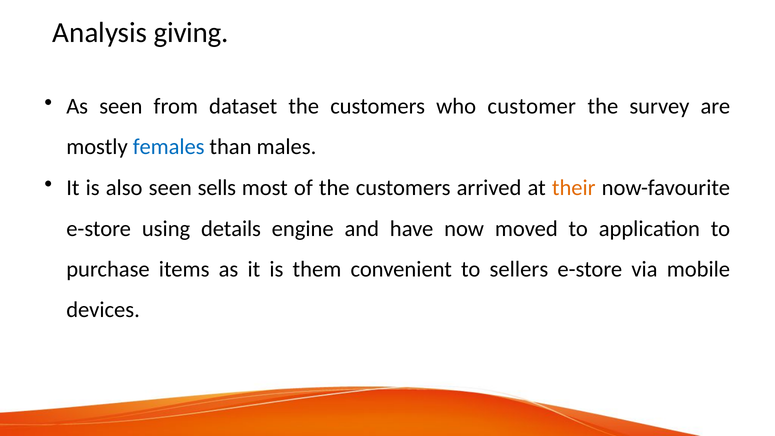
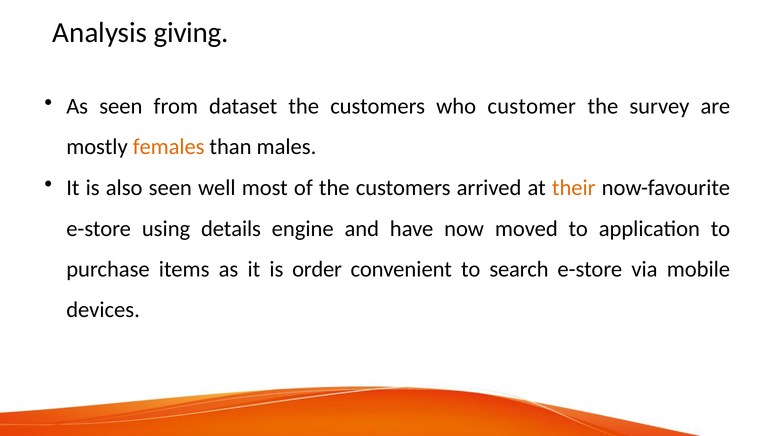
females colour: blue -> orange
sells: sells -> well
them: them -> order
sellers: sellers -> search
